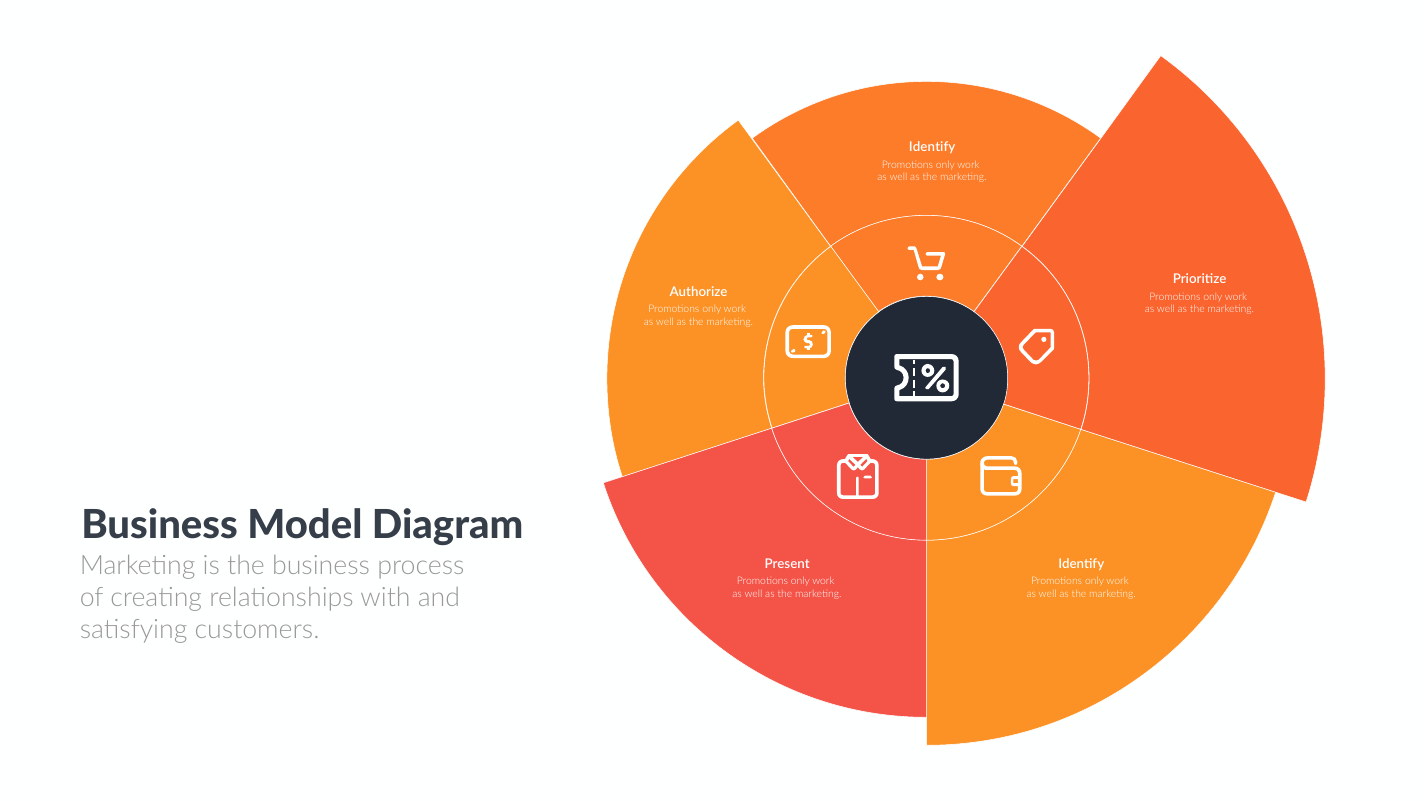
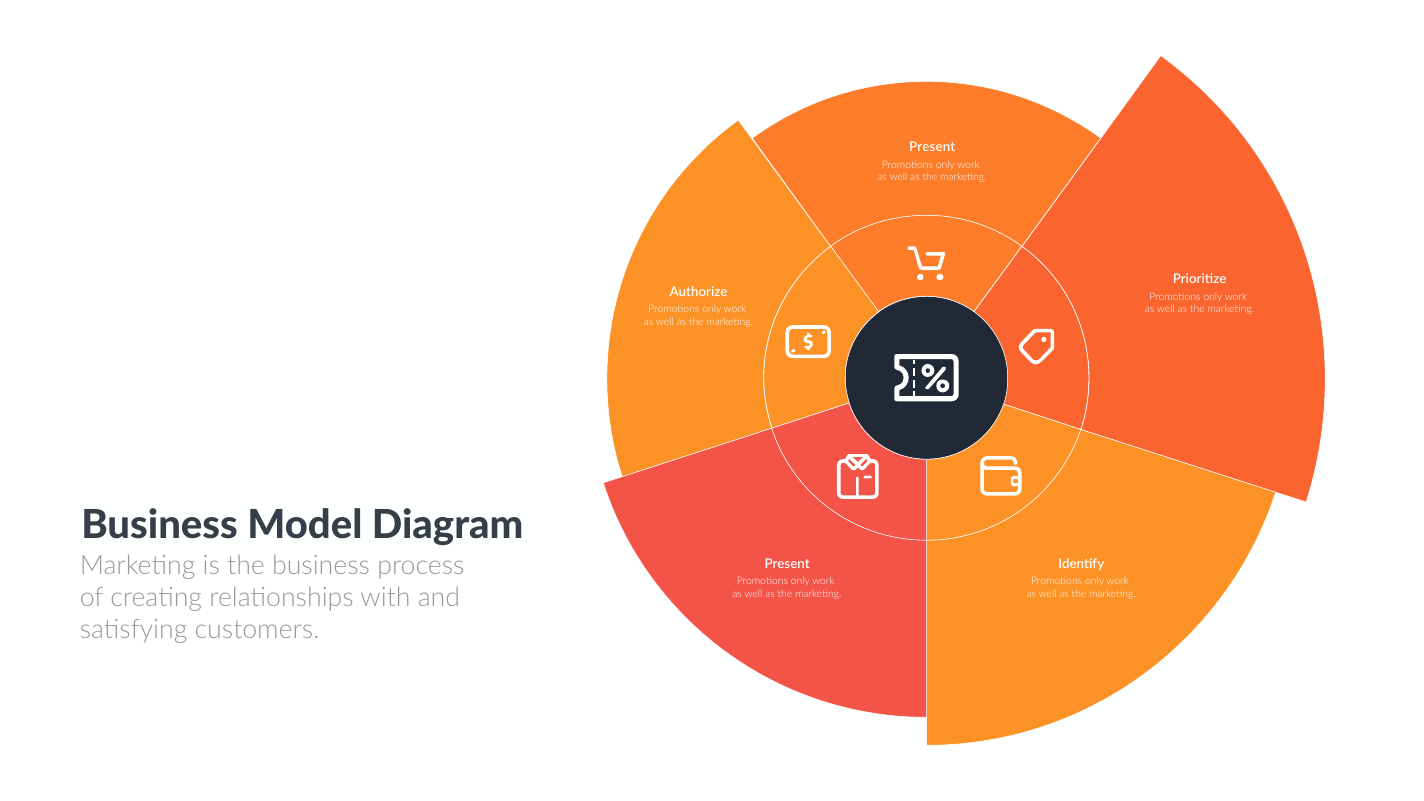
Identify at (932, 147): Identify -> Present
